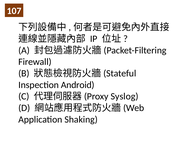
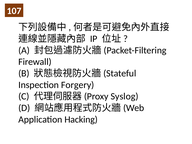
Android: Android -> Forgery
Shaking: Shaking -> Hacking
